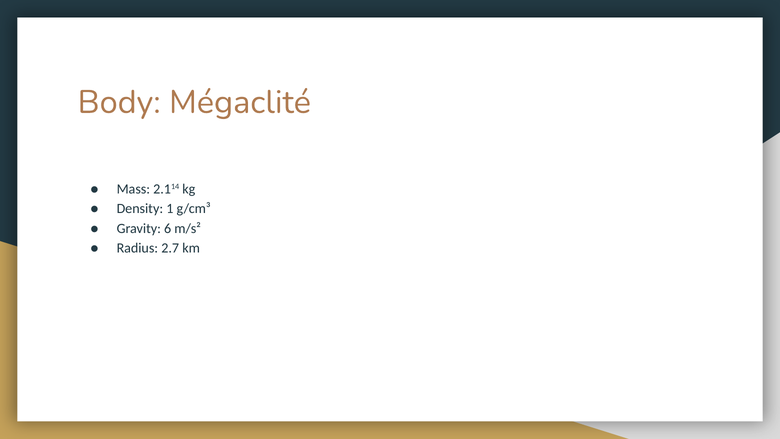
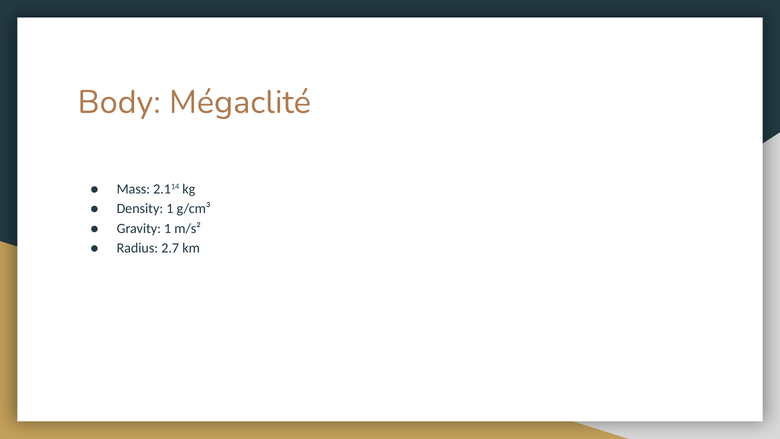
Gravity 6: 6 -> 1
